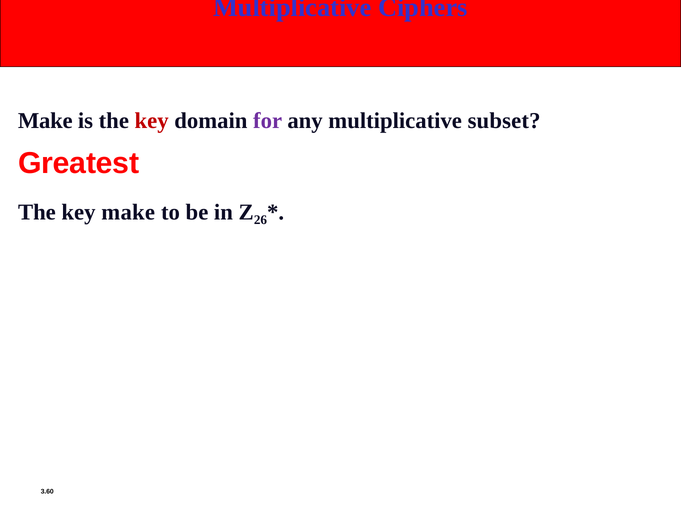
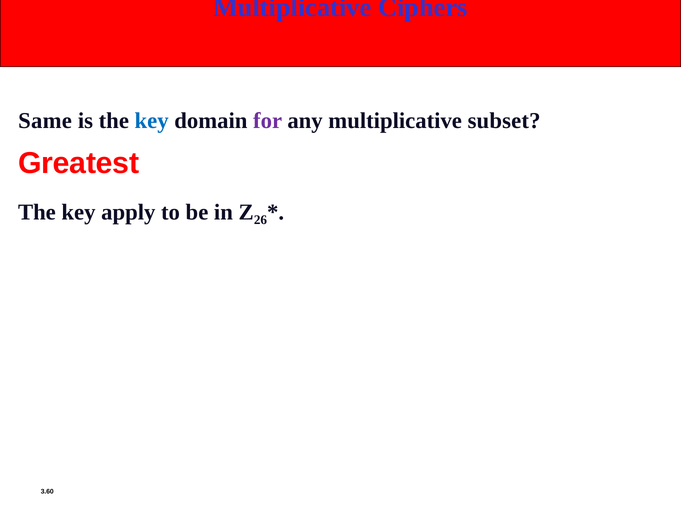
Make at (45, 121): Make -> Same
key at (152, 121) colour: red -> blue
key make: make -> apply
